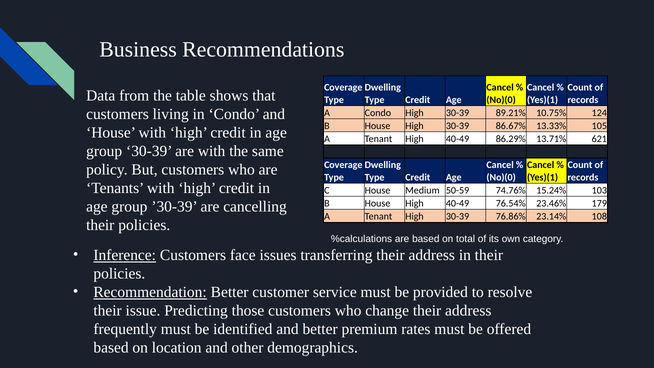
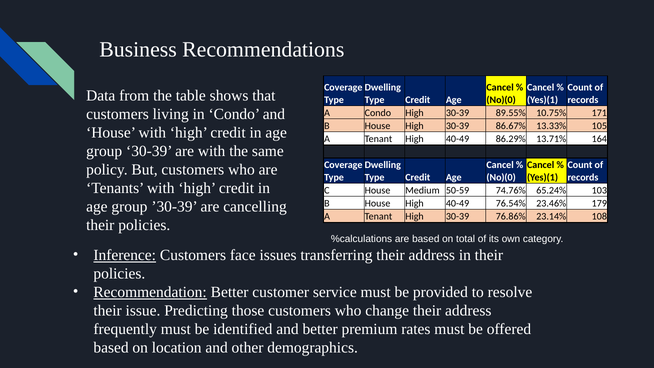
89.21%: 89.21% -> 89.55%
124: 124 -> 171
621: 621 -> 164
15.24%: 15.24% -> 65.24%
